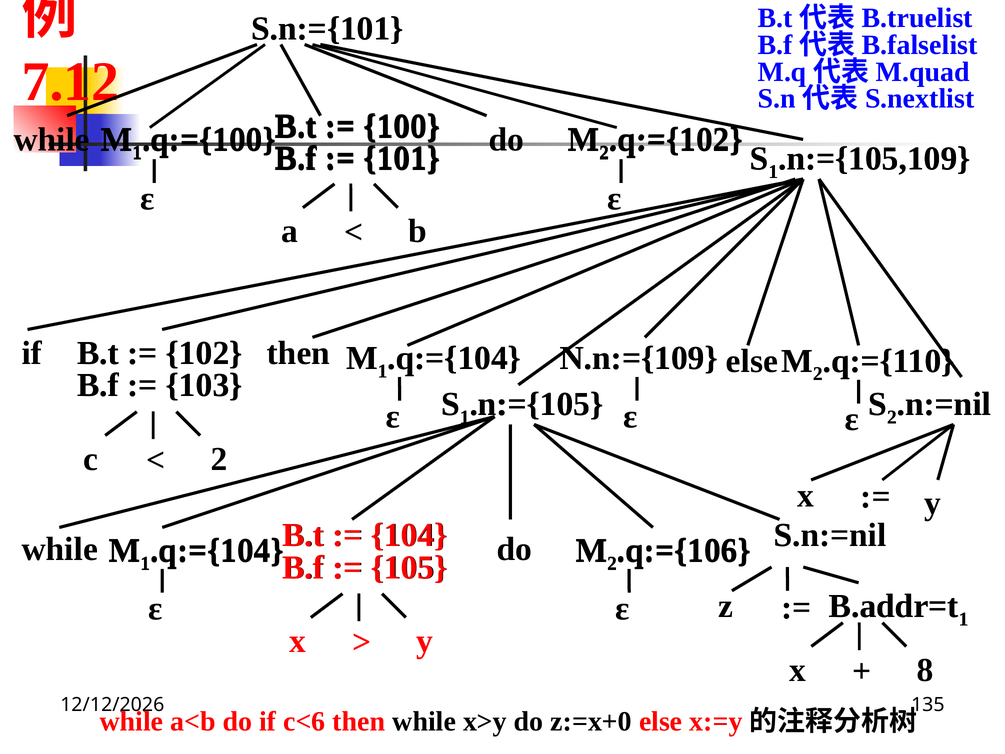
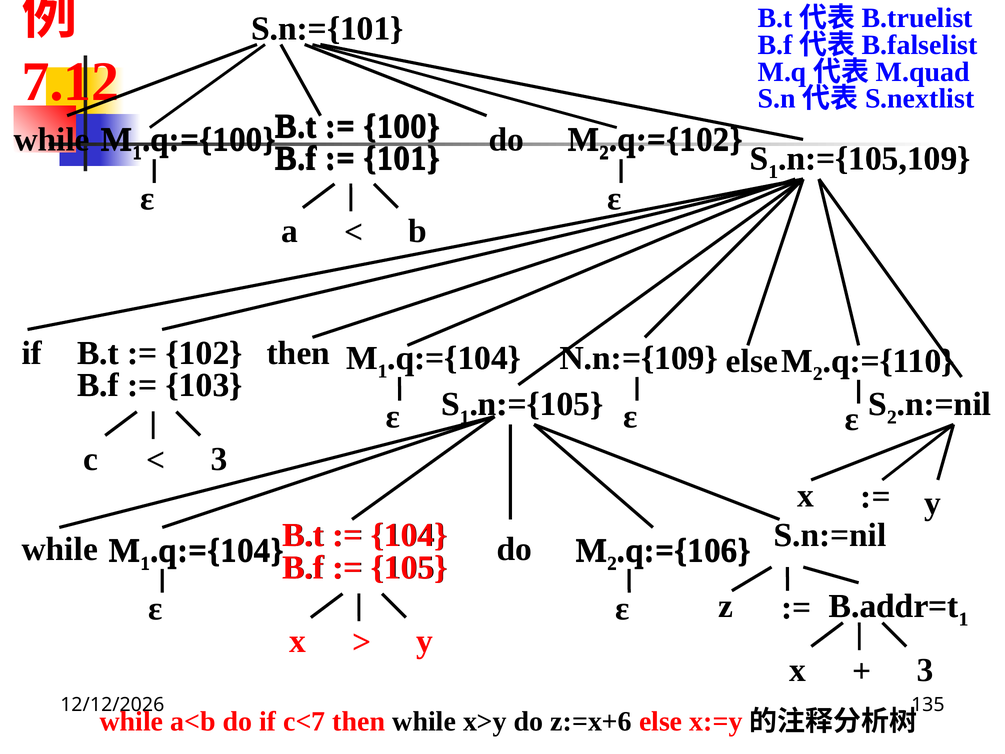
c 2: 2 -> 3
x 8: 8 -> 3
c<6: c<6 -> c<7
z:=x+0: z:=x+0 -> z:=x+6
